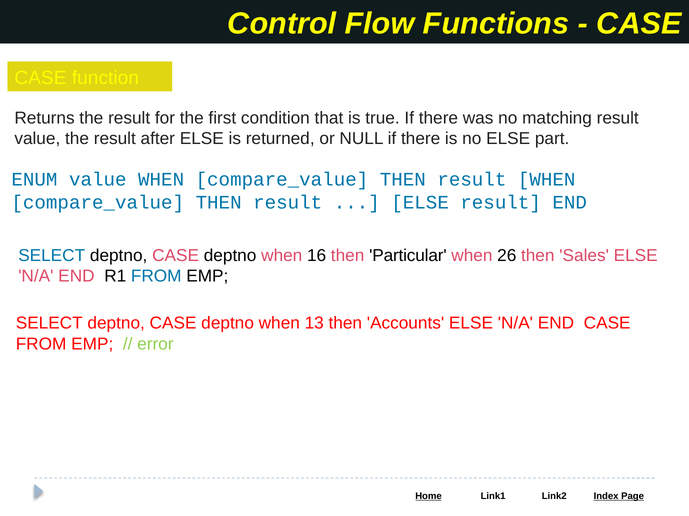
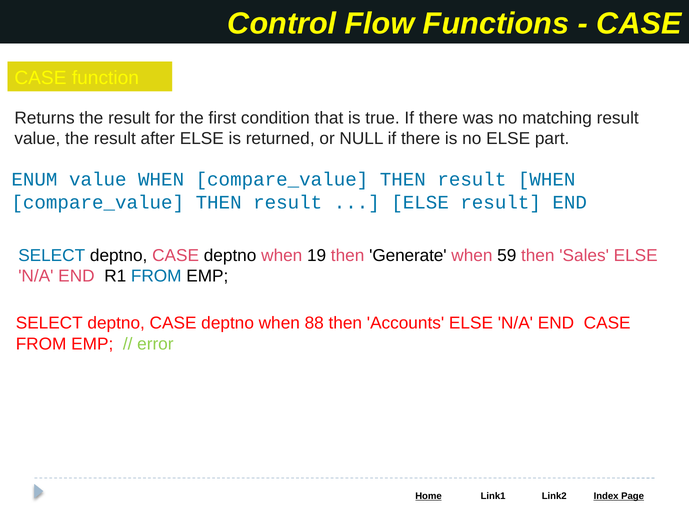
16: 16 -> 19
Particular: Particular -> Generate
26: 26 -> 59
13: 13 -> 88
